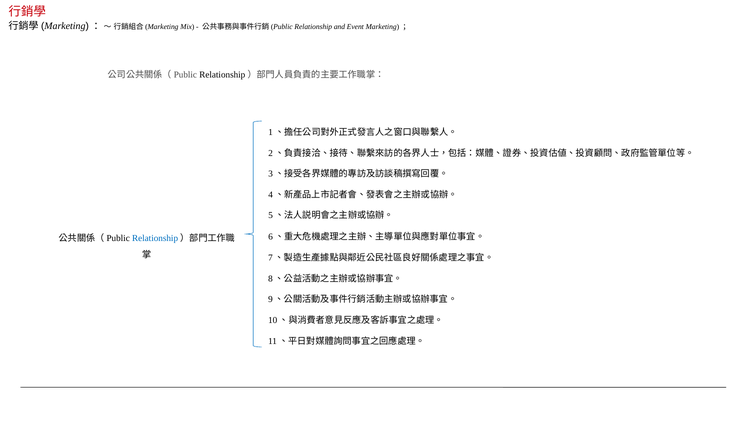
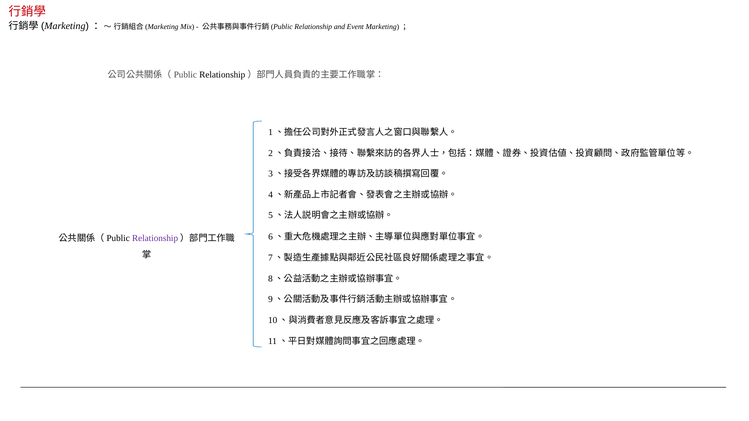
Relationship at (155, 239) colour: blue -> purple
